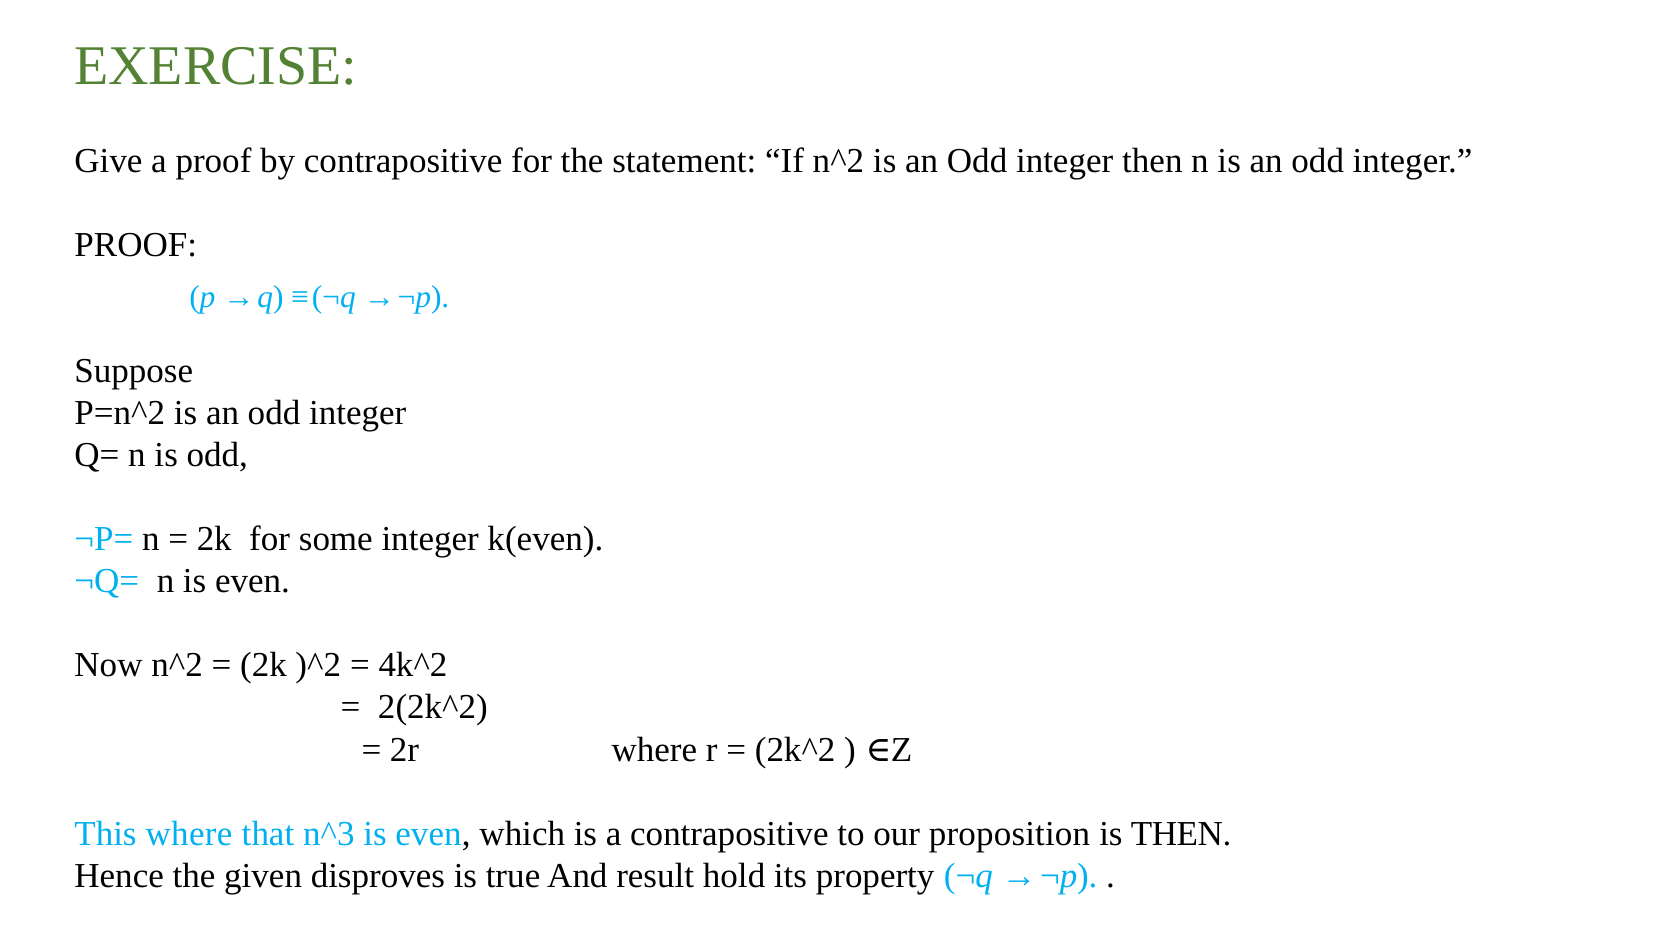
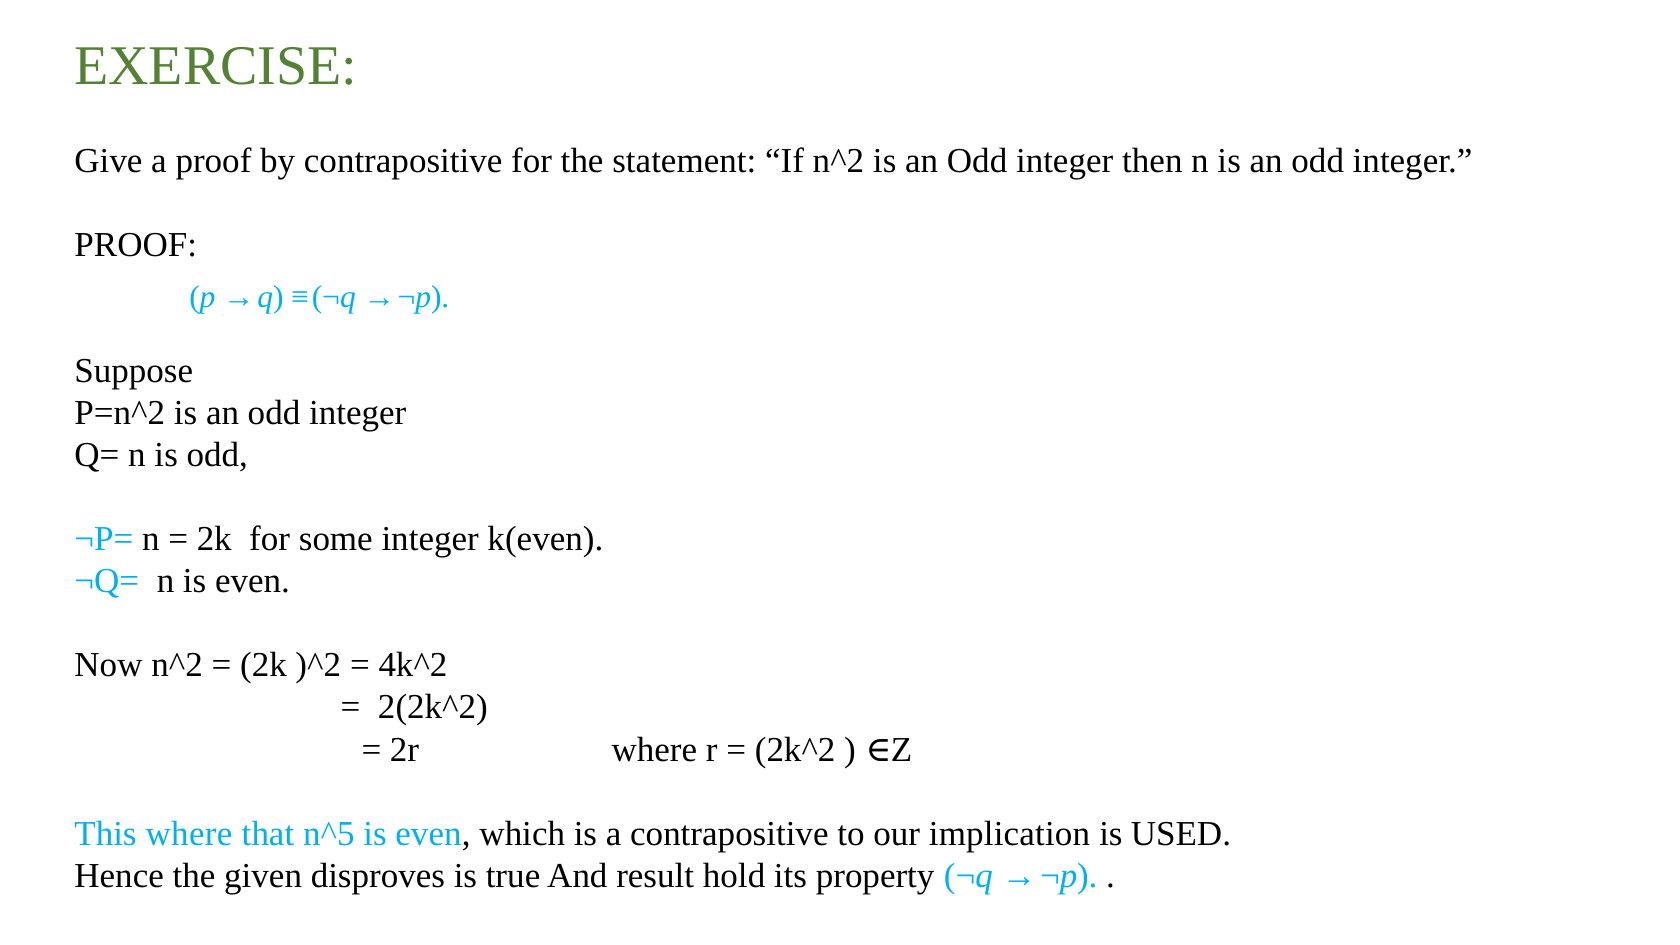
n^3: n^3 -> n^5
proposition: proposition -> implication
is THEN: THEN -> USED
